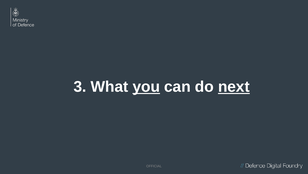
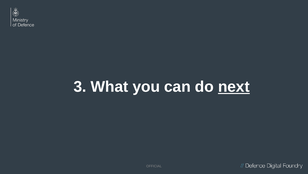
you underline: present -> none
